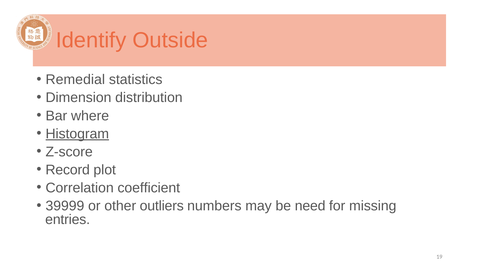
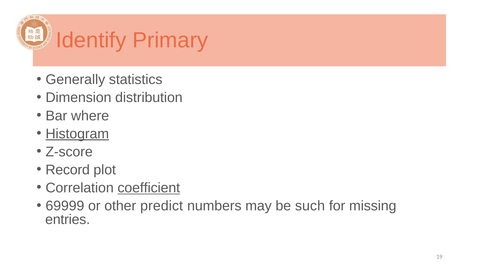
Outside: Outside -> Primary
Remedial: Remedial -> Generally
coefficient underline: none -> present
39999: 39999 -> 69999
outliers: outliers -> predict
need: need -> such
